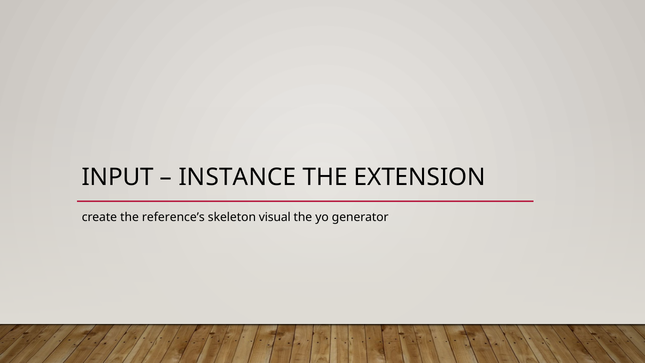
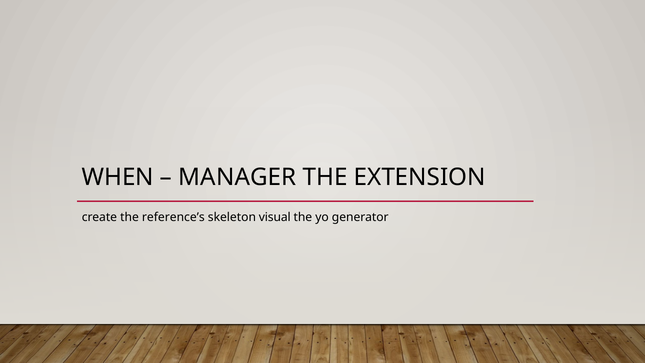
INPUT: INPUT -> WHEN
INSTANCE: INSTANCE -> MANAGER
